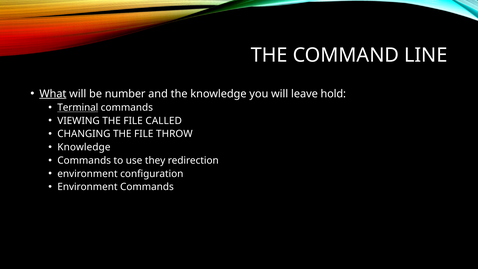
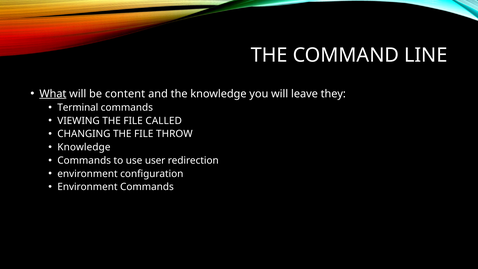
number: number -> content
hold: hold -> they
Terminal underline: present -> none
they: they -> user
